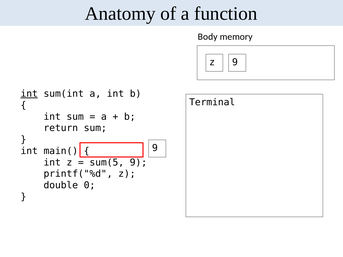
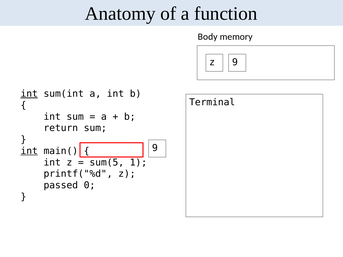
int at (29, 151) underline: none -> present
sum(5 9: 9 -> 1
double: double -> passed
